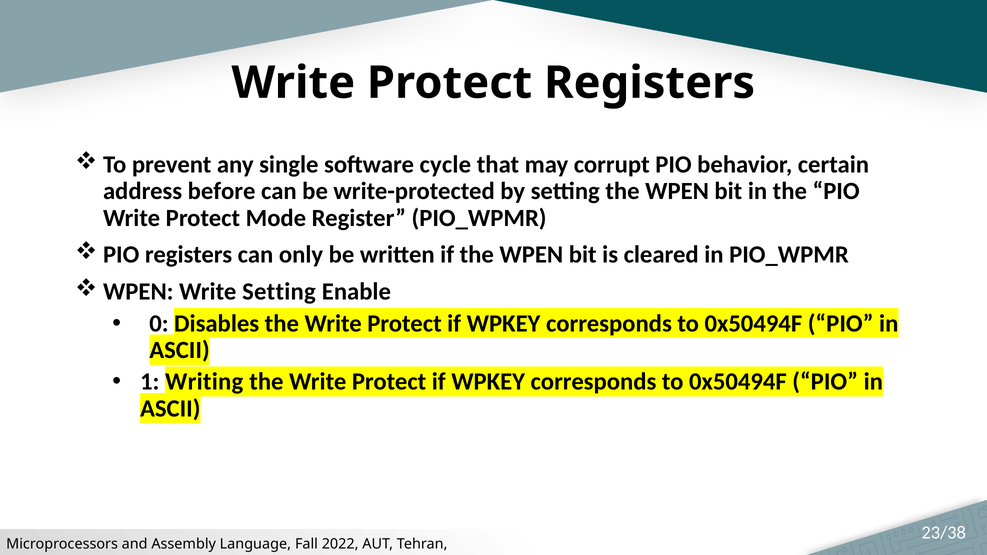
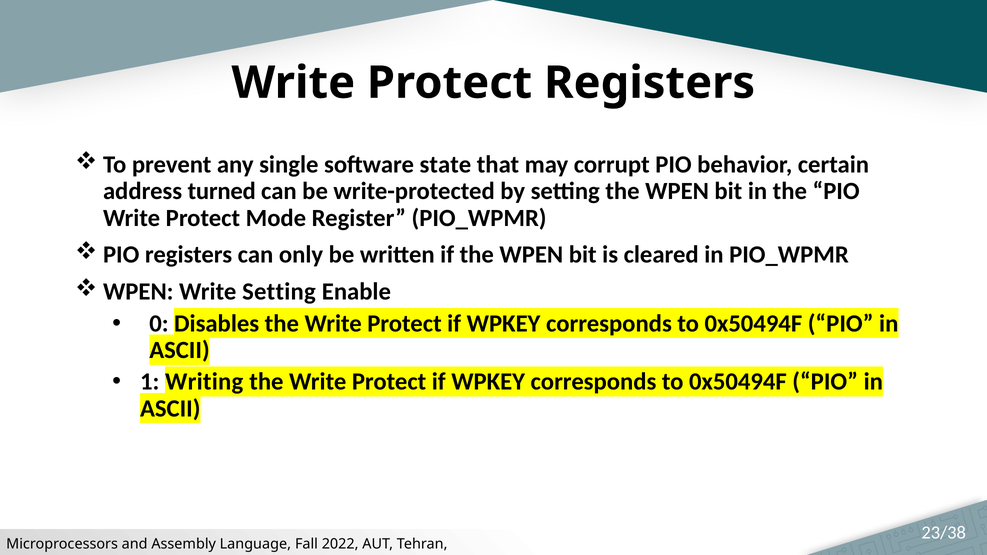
cycle: cycle -> state
before: before -> turned
